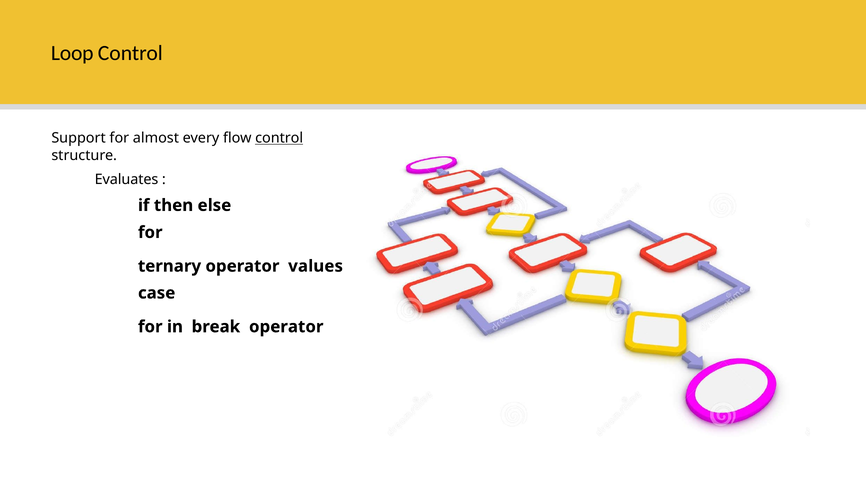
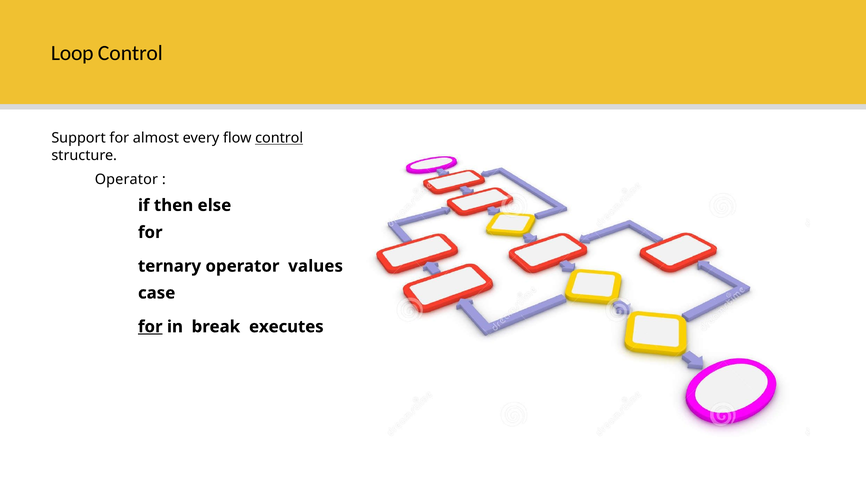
Evaluates at (127, 180): Evaluates -> Operator
for at (150, 327) underline: none -> present
break operator: operator -> executes
